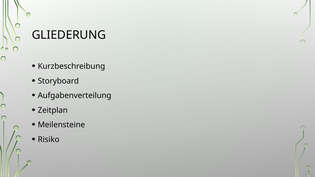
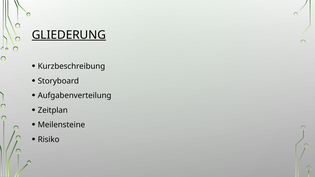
GLIEDERUNG underline: none -> present
